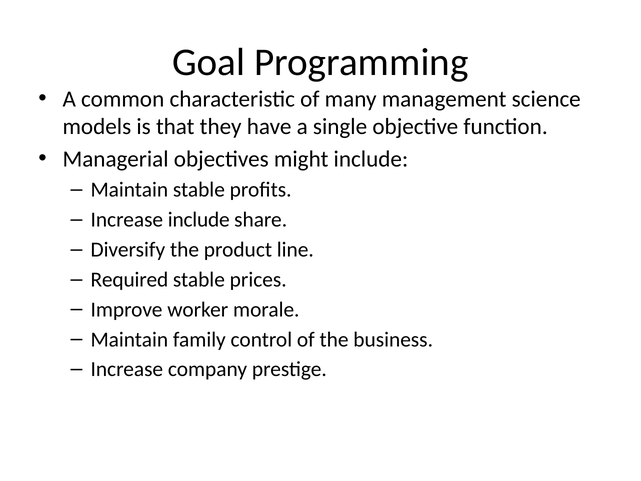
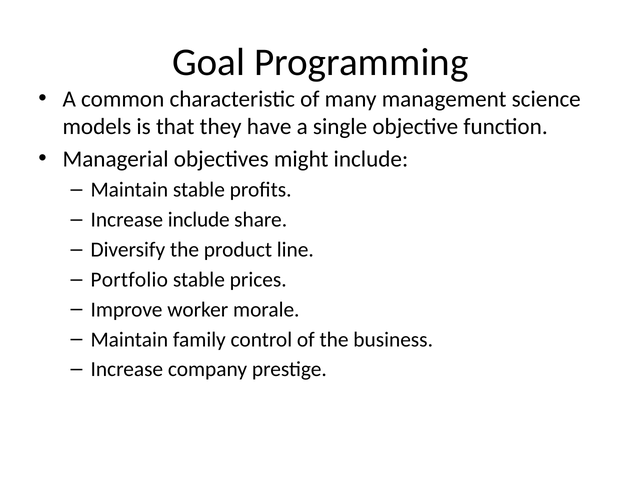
Required: Required -> Portfolio
